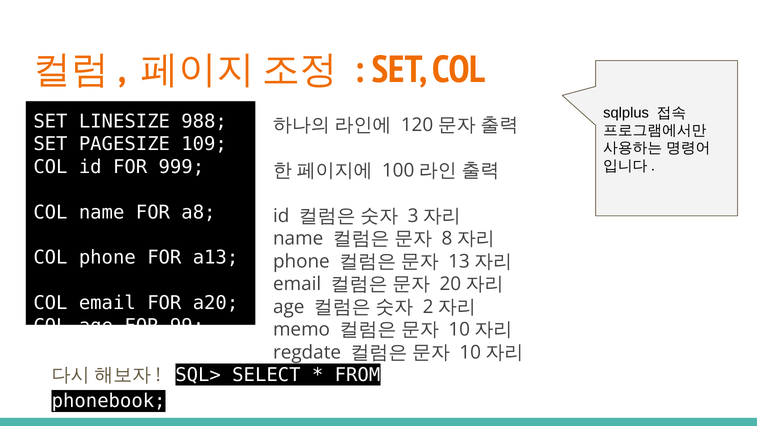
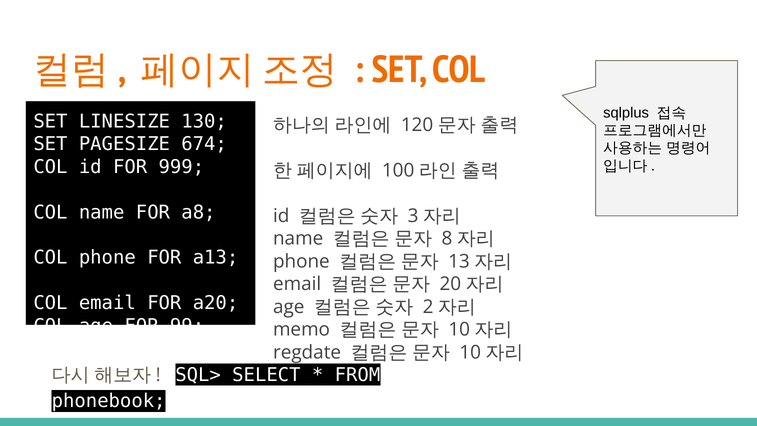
988: 988 -> 130
109: 109 -> 674
